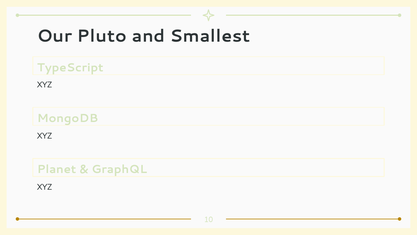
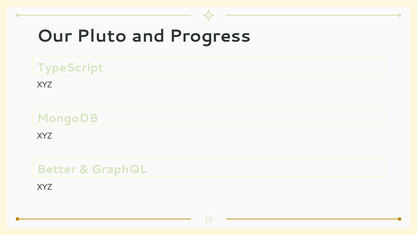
Smallest: Smallest -> Progress
Planet: Planet -> Better
